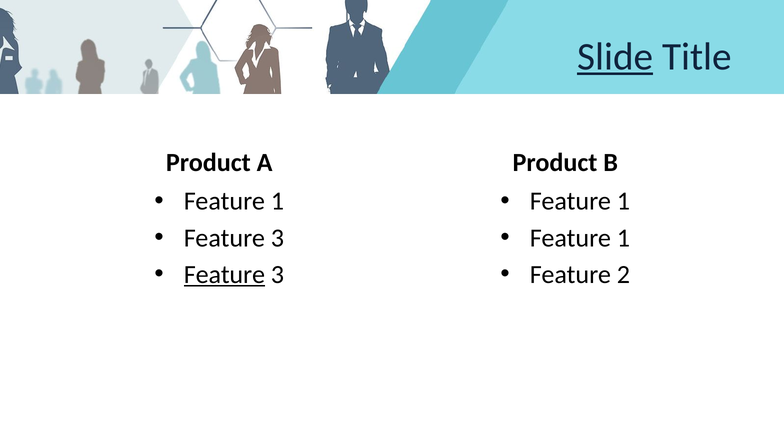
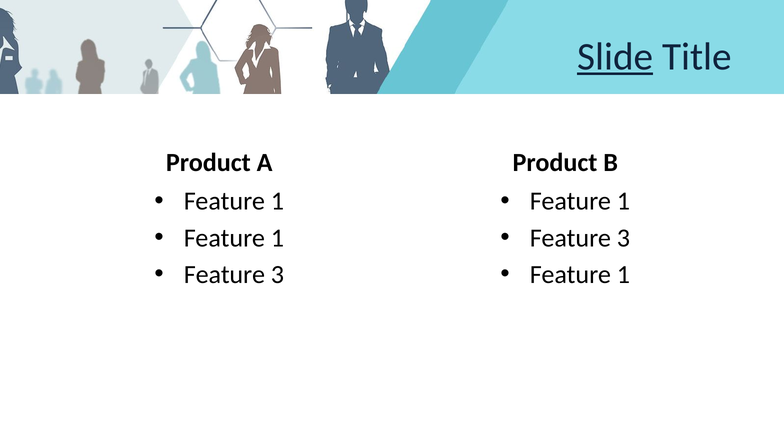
3 at (277, 238): 3 -> 1
1 at (623, 238): 1 -> 3
Feature at (224, 275) underline: present -> none
2 at (623, 275): 2 -> 1
